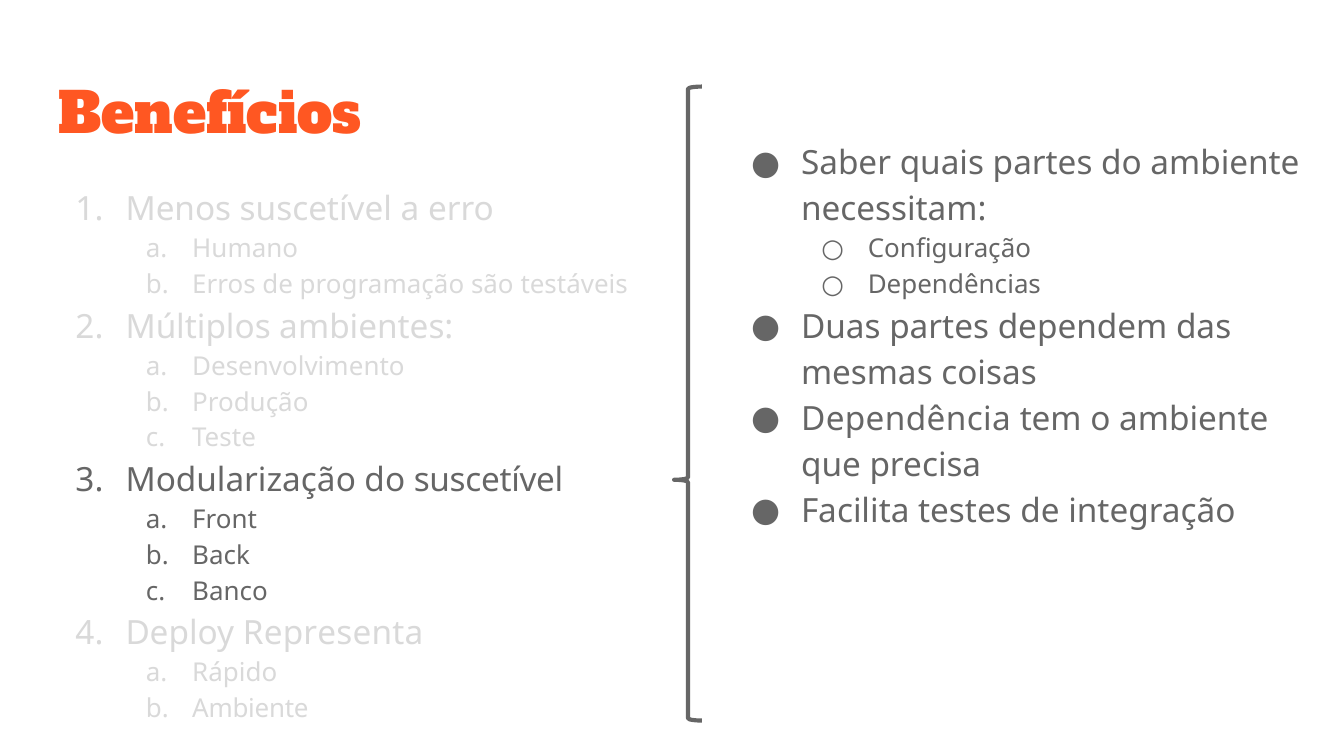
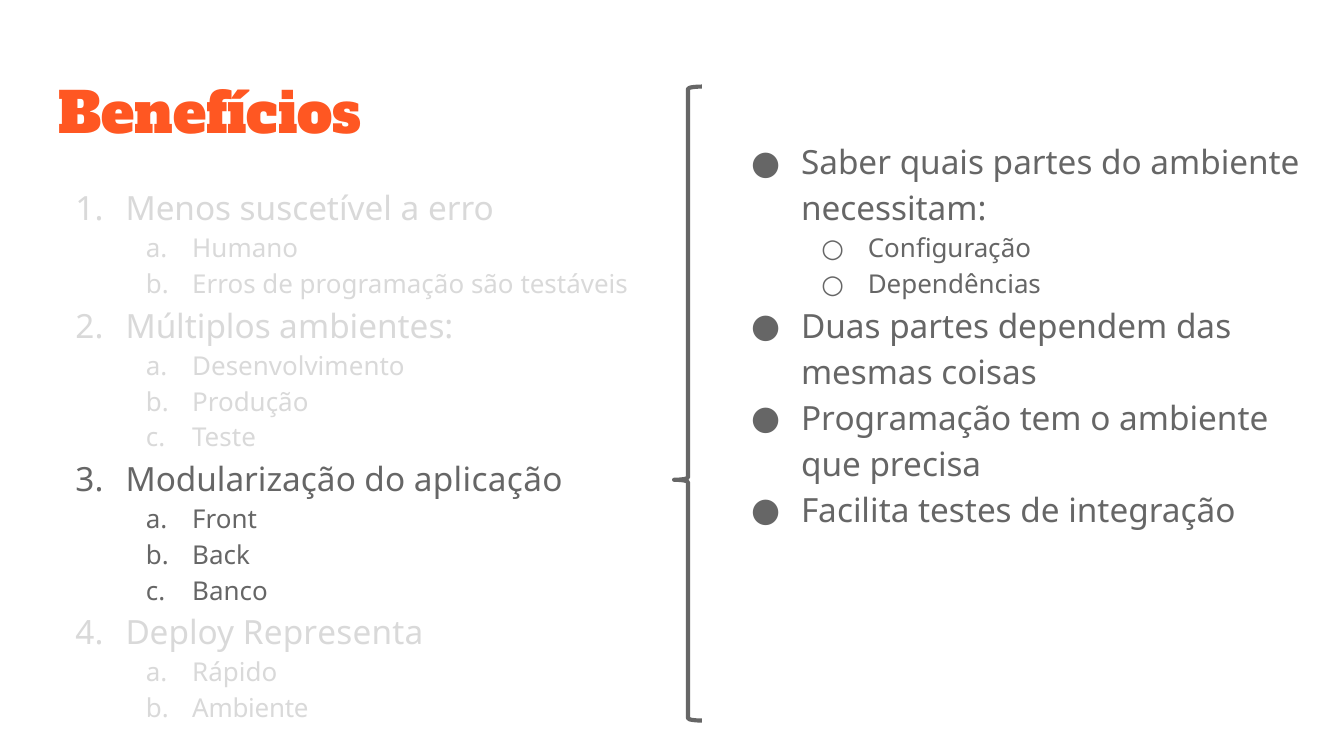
Dependência at (906, 419): Dependência -> Programação
do suscetível: suscetível -> aplicação
